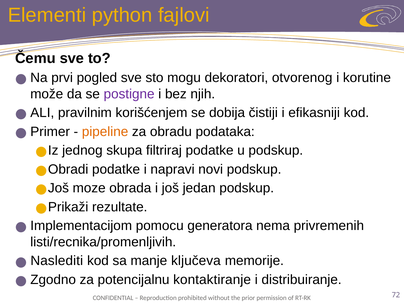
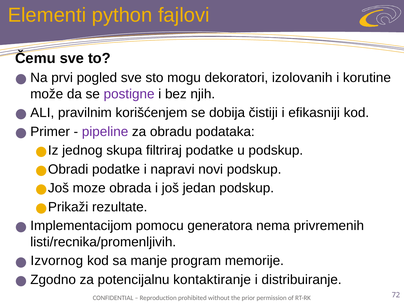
otvorenog: otvorenog -> izolovanih
pipeline colour: orange -> purple
Naslediti: Naslediti -> Izvornog
ključeva: ključeva -> program
